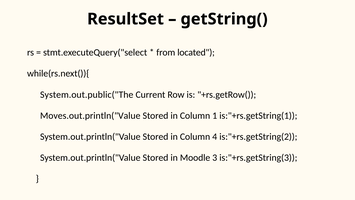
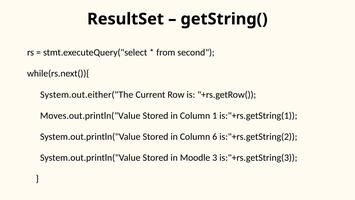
located: located -> second
System.out.public("The: System.out.public("The -> System.out.either("The
4: 4 -> 6
